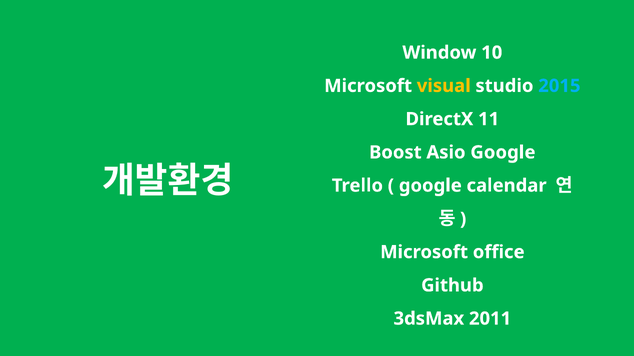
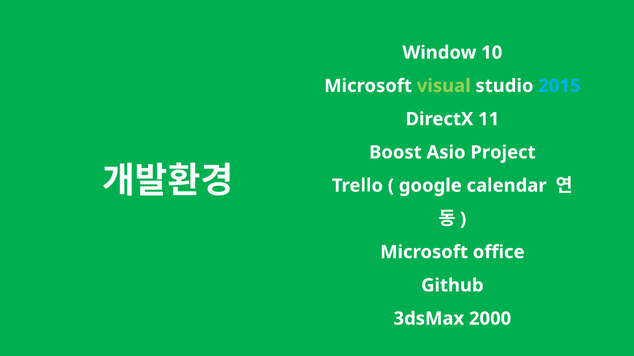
visual colour: yellow -> light green
Asio Google: Google -> Project
2011: 2011 -> 2000
